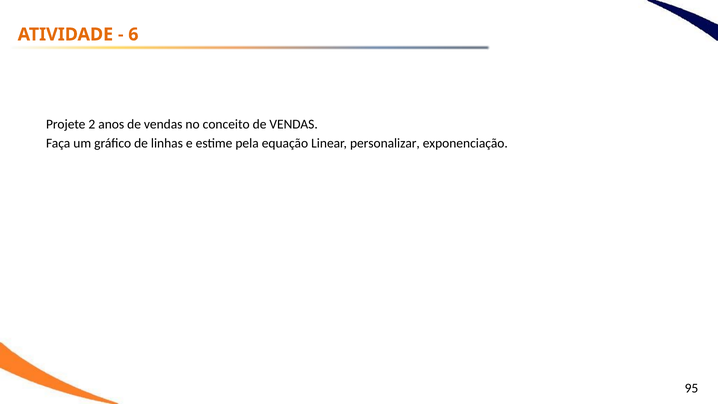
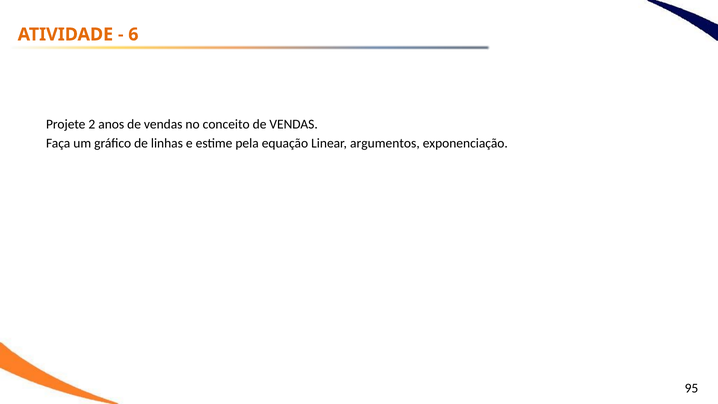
personalizar: personalizar -> argumentos
